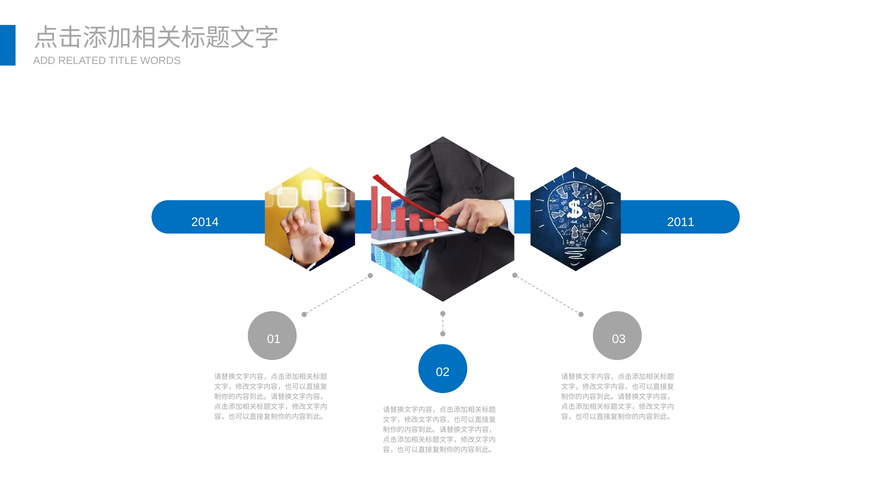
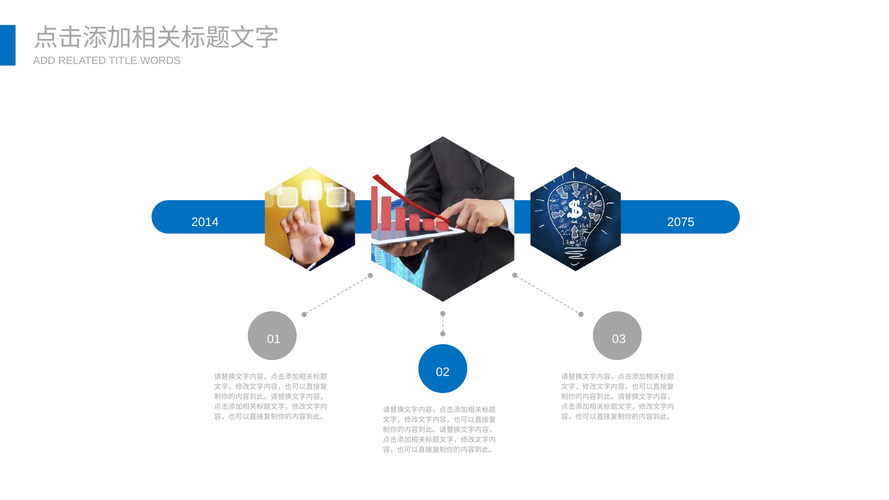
2011: 2011 -> 2075
